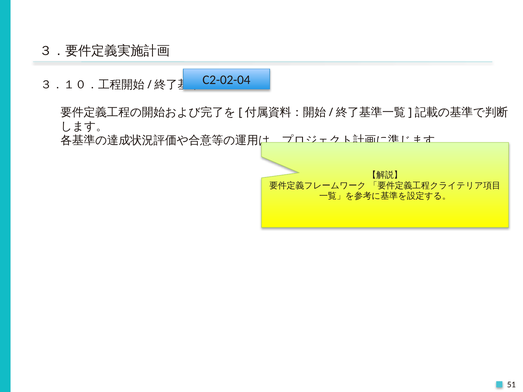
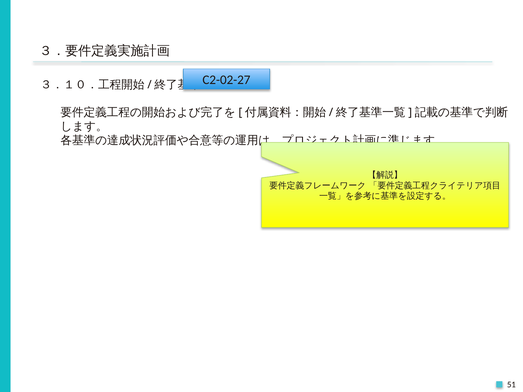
C2-02-04: C2-02-04 -> C2-02-27
